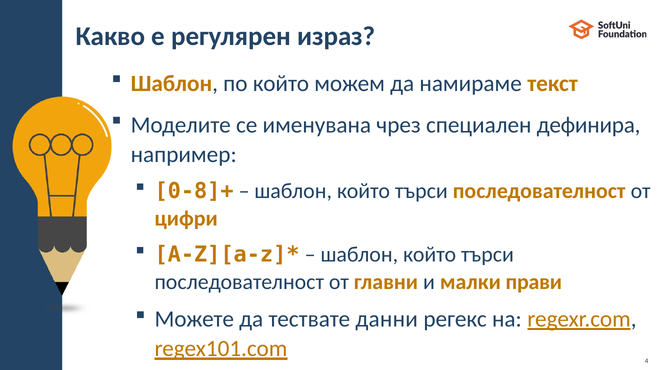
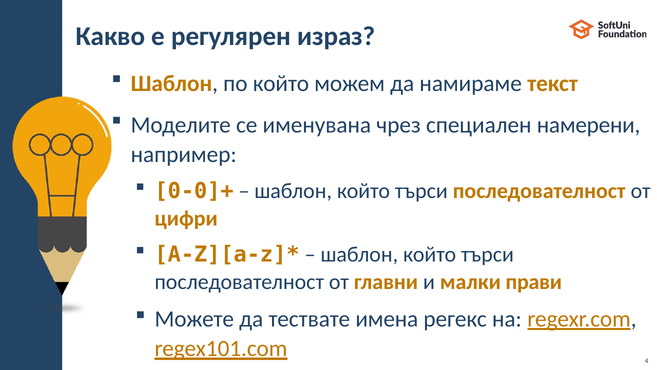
дефинира: дефинира -> намерени
0-8]+: 0-8]+ -> 0-0]+
данни: данни -> имена
